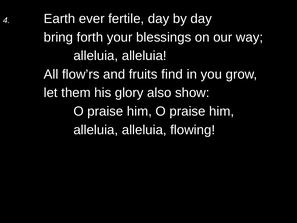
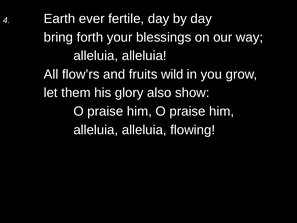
find: find -> wild
